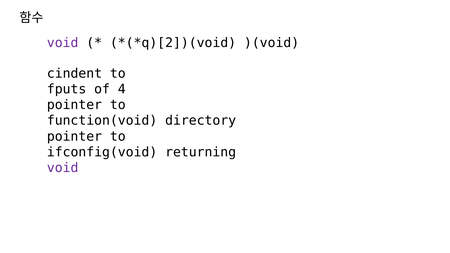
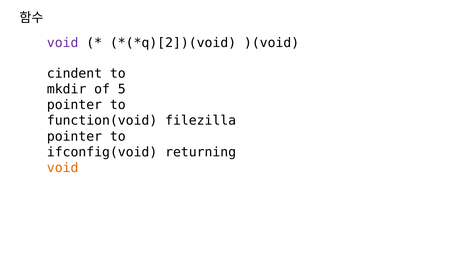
fputs: fputs -> mkdir
4: 4 -> 5
directory: directory -> filezilla
void at (63, 168) colour: purple -> orange
